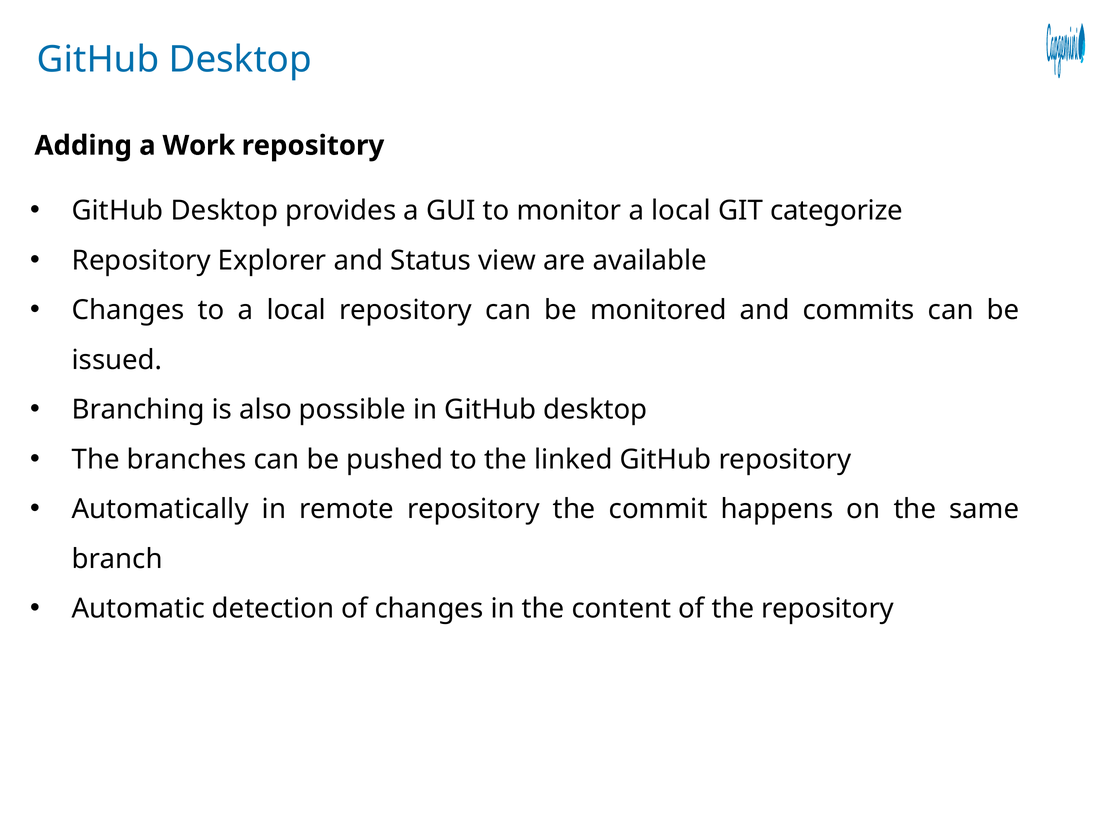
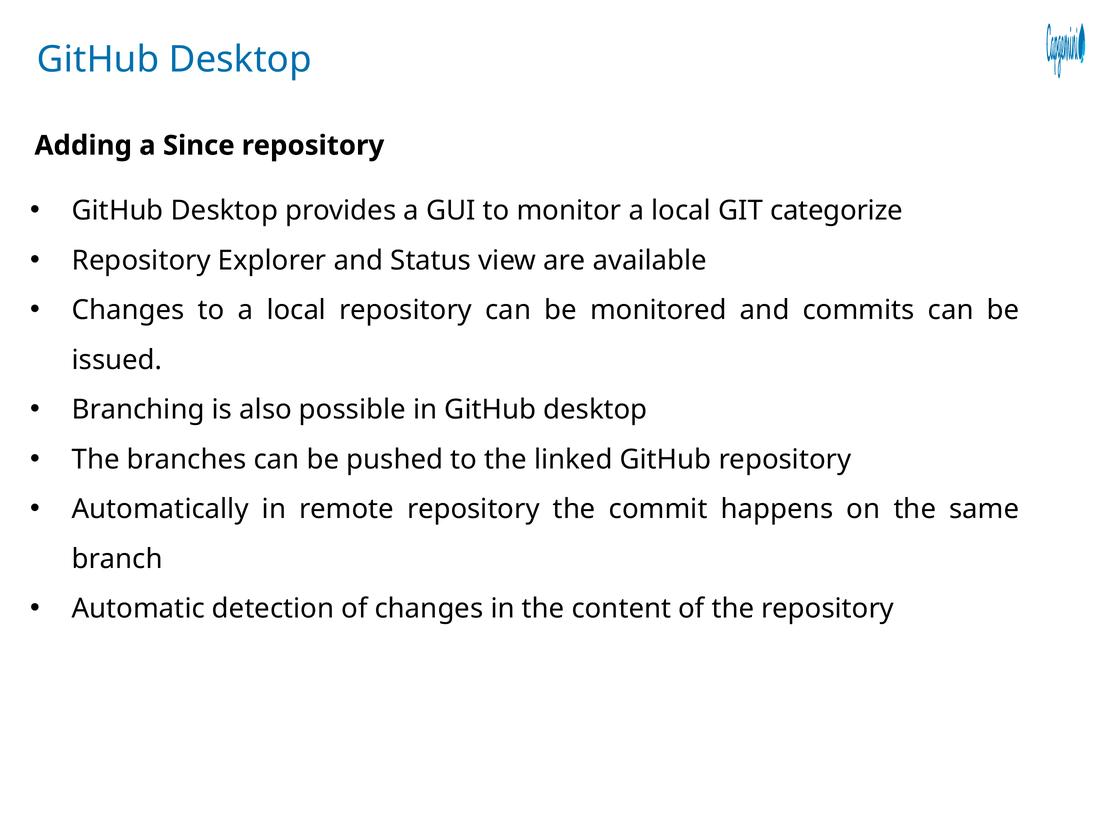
Work: Work -> Since
